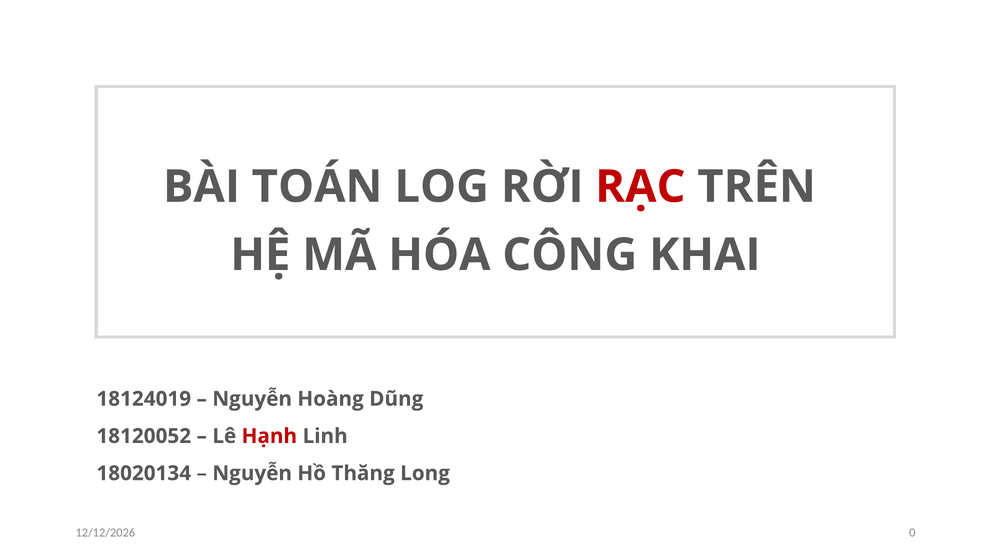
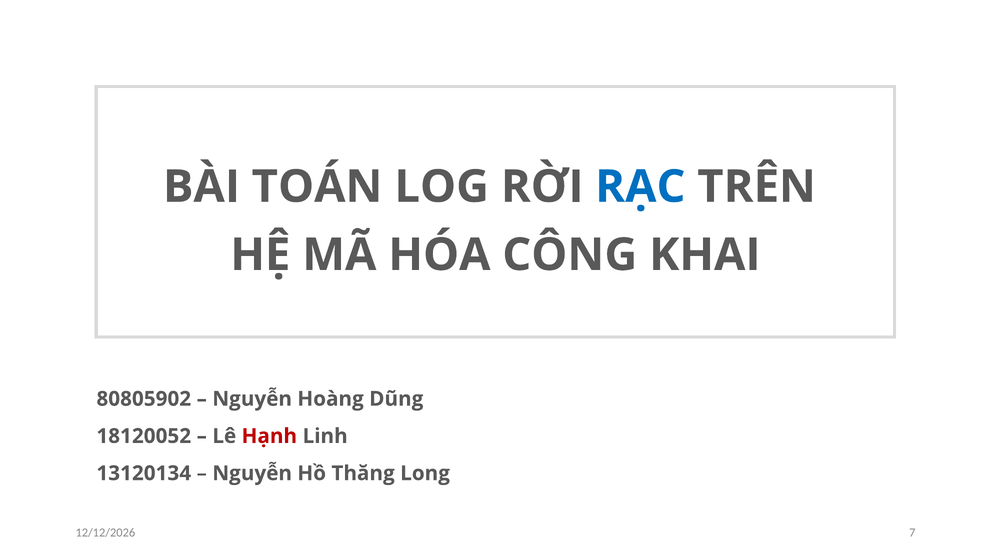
RẠC colour: red -> blue
18124019: 18124019 -> 80805902
18020134: 18020134 -> 13120134
0: 0 -> 7
